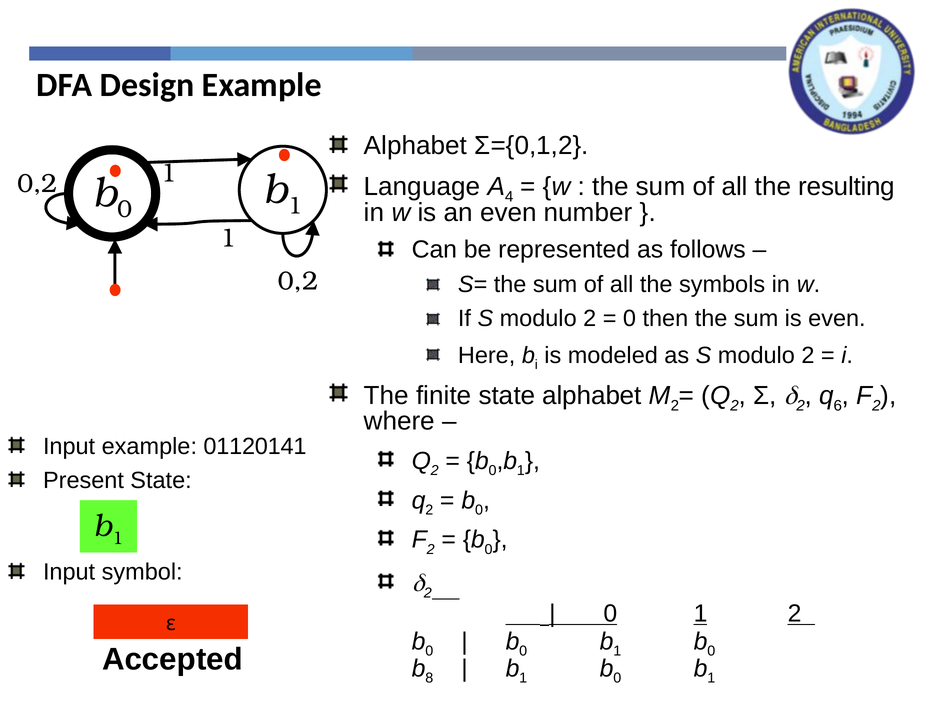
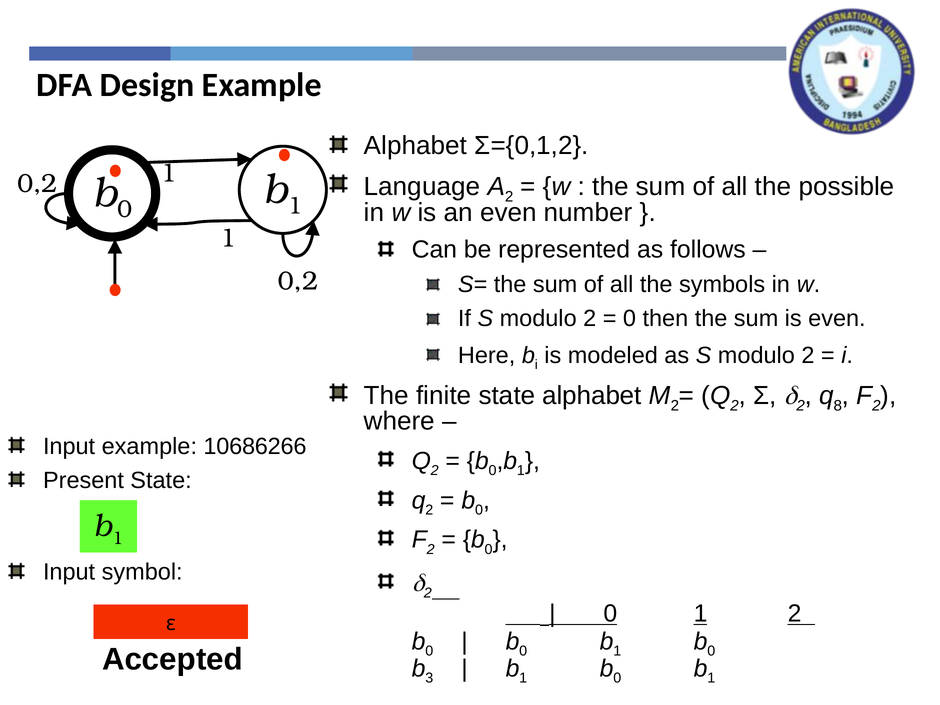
4 at (509, 197): 4 -> 2
resulting: resulting -> possible
6: 6 -> 8
01120141: 01120141 -> 10686266
8: 8 -> 3
